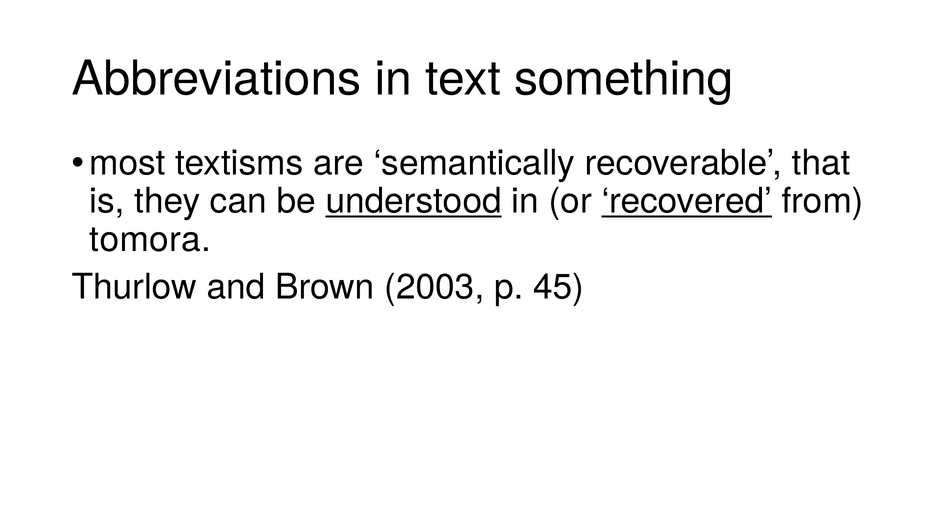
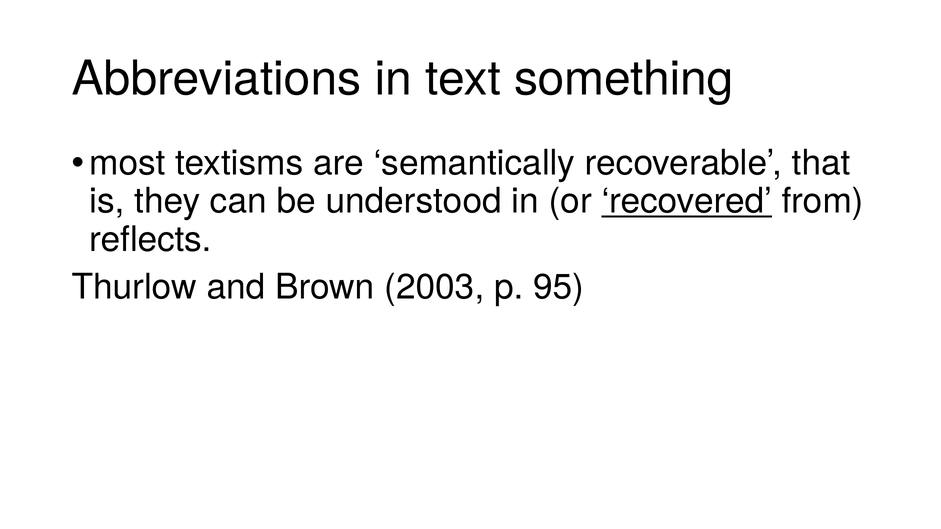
understood underline: present -> none
tomora: tomora -> reflects
45: 45 -> 95
